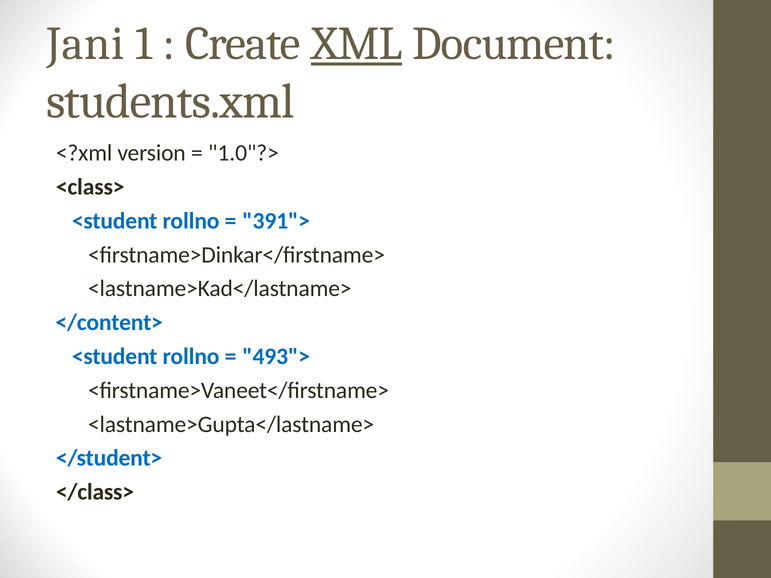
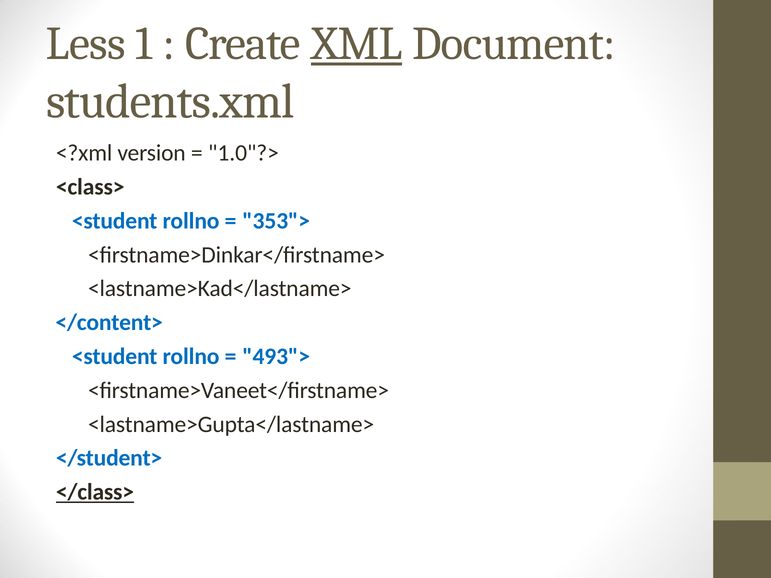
Jani: Jani -> Less
391">: 391"> -> 353">
</class> underline: none -> present
